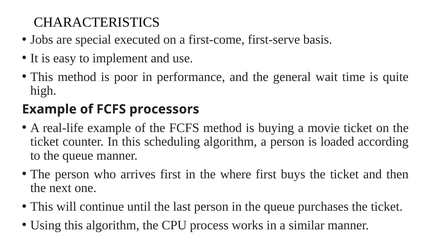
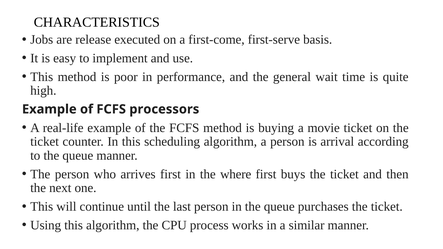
special: special -> release
loaded: loaded -> arrival
